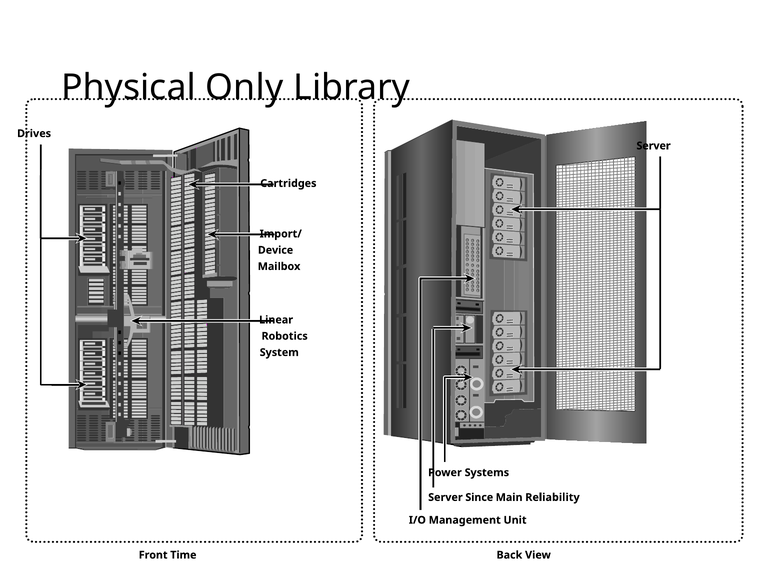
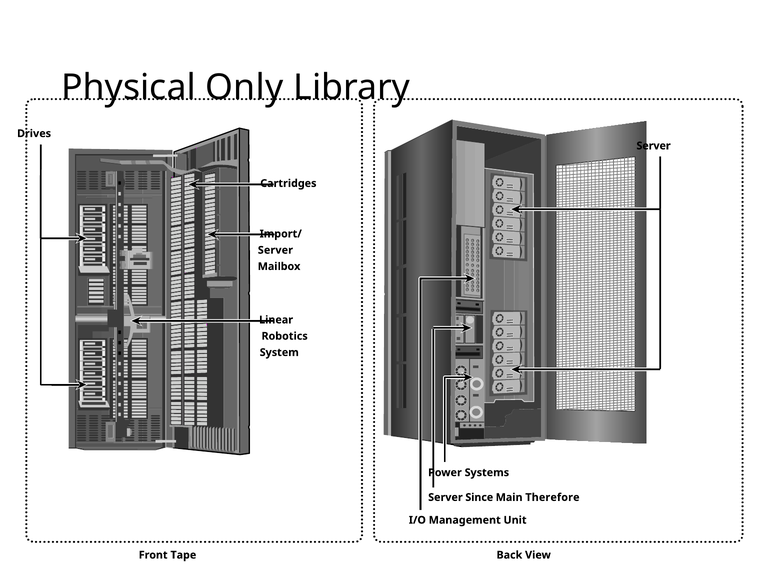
Device at (276, 250): Device -> Server
Reliability: Reliability -> Therefore
Time: Time -> Tape
